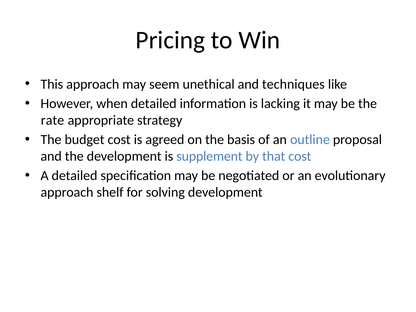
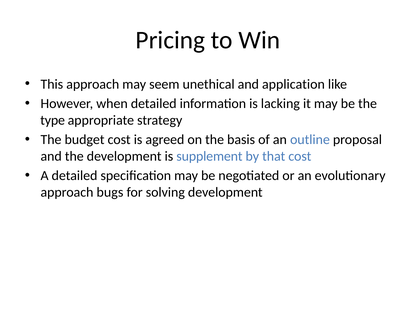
techniques: techniques -> application
rate: rate -> type
shelf: shelf -> bugs
